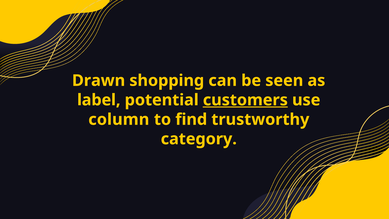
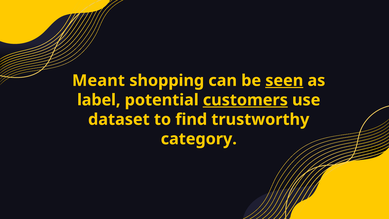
Drawn: Drawn -> Meant
seen underline: none -> present
column: column -> dataset
